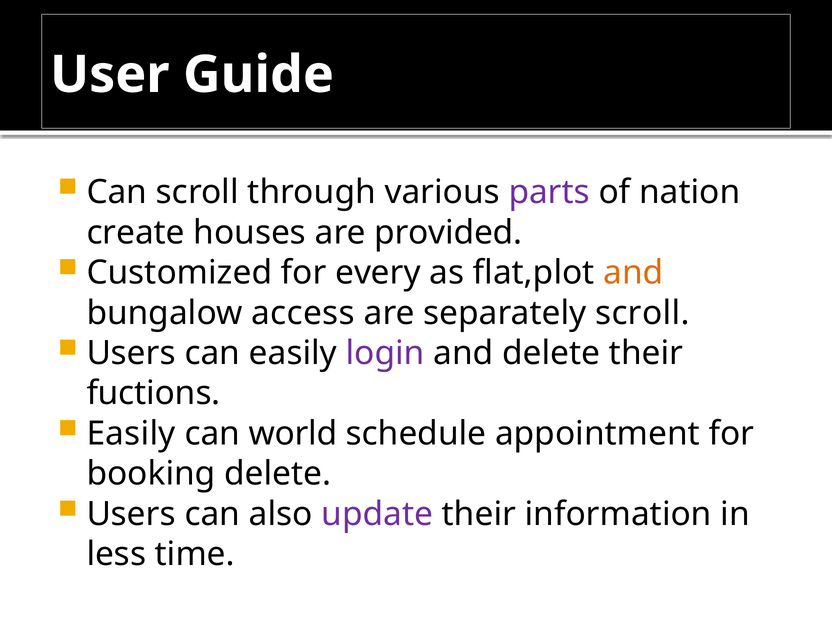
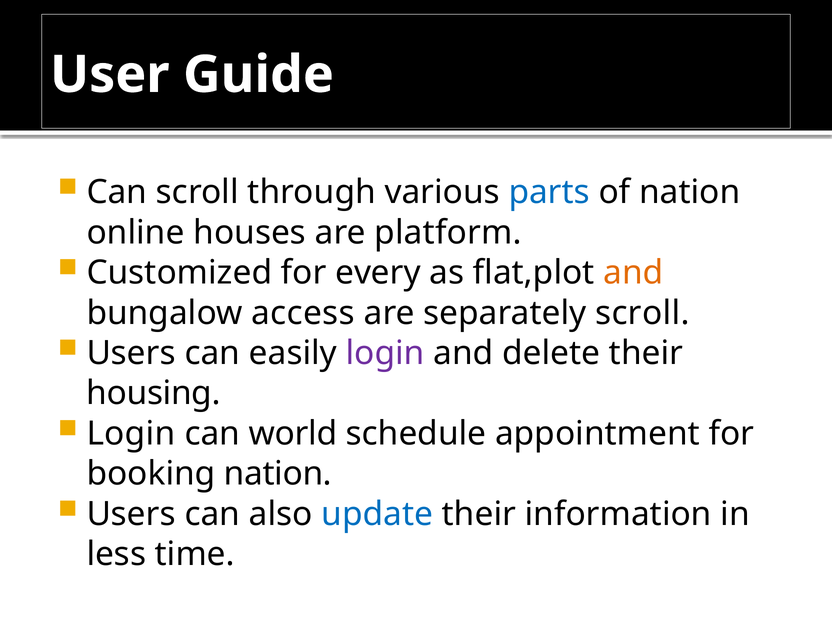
parts colour: purple -> blue
create: create -> online
provided: provided -> platform
fuctions: fuctions -> housing
Easily at (131, 434): Easily -> Login
booking delete: delete -> nation
update colour: purple -> blue
